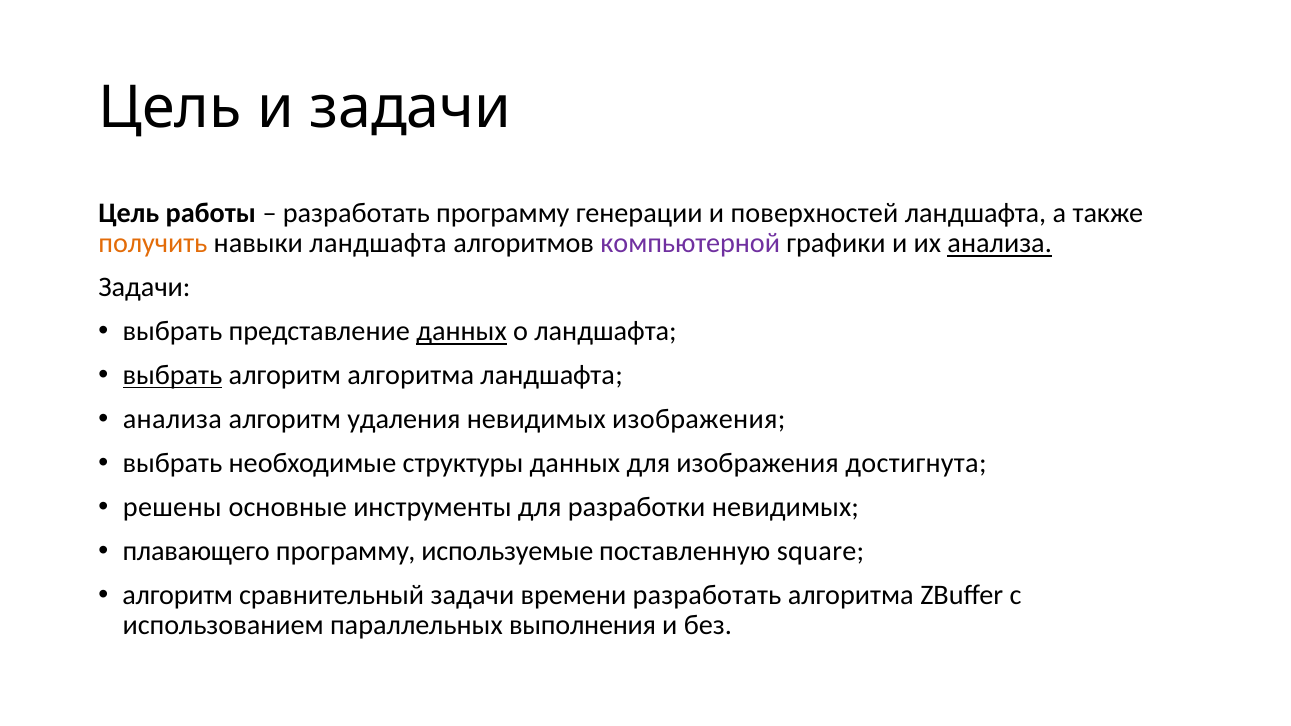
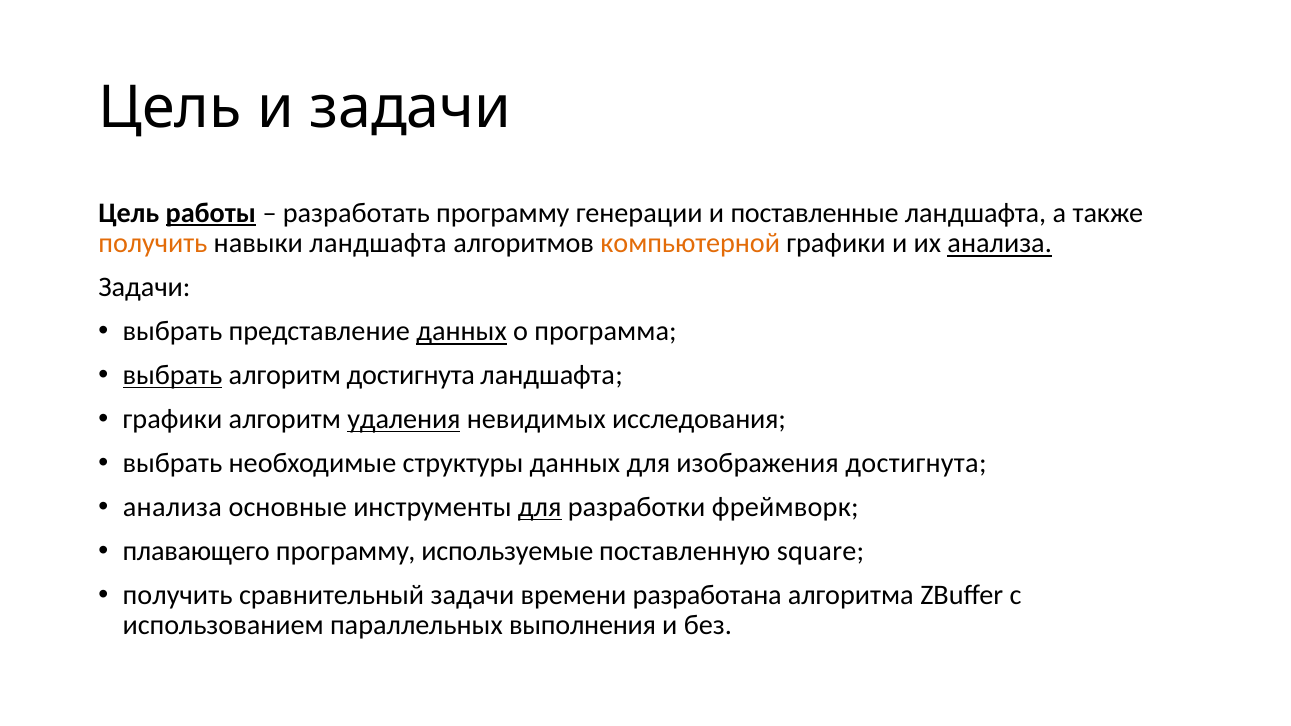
работы underline: none -> present
поверхностей: поверхностей -> поставленные
компьютерной colour: purple -> orange
о ландшафта: ландшафта -> программа
алгоритм алгоритма: алгоритма -> достигнута
анализа at (172, 420): анализа -> графики
удаления underline: none -> present
невидимых изображения: изображения -> исследования
решены at (172, 507): решены -> анализа
для at (540, 507) underline: none -> present
разработки невидимых: невидимых -> фреймворк
алгоритм at (178, 595): алгоритм -> получить
времени разработать: разработать -> разработана
